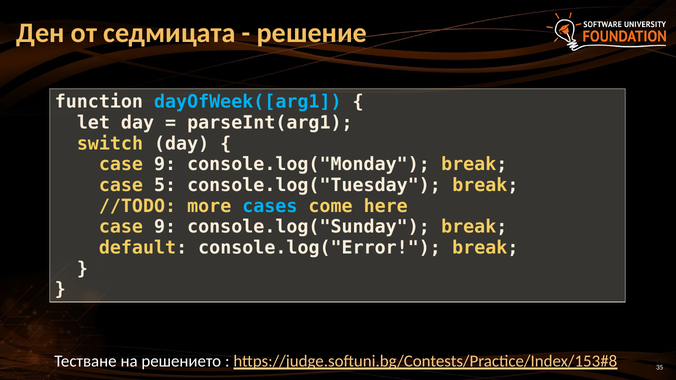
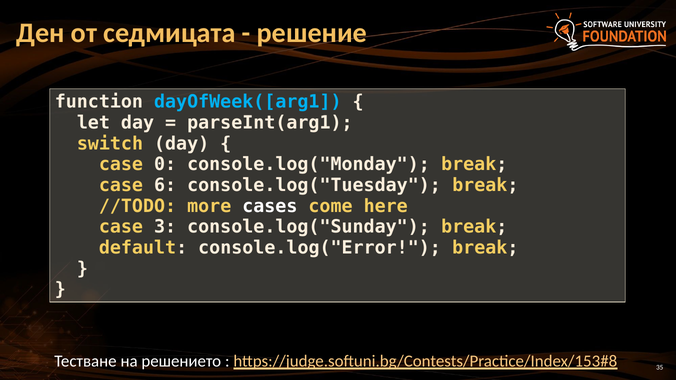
9 at (165, 164): 9 -> 0
5: 5 -> 6
cases colour: light blue -> white
9 at (165, 227): 9 -> 3
